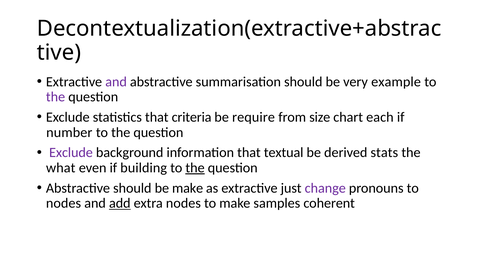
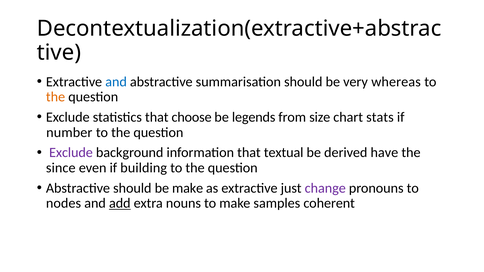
and at (116, 82) colour: purple -> blue
example: example -> whereas
the at (56, 97) colour: purple -> orange
criteria: criteria -> choose
require: require -> legends
each: each -> stats
stats: stats -> have
what: what -> since
the at (195, 168) underline: present -> none
extra nodes: nodes -> nouns
